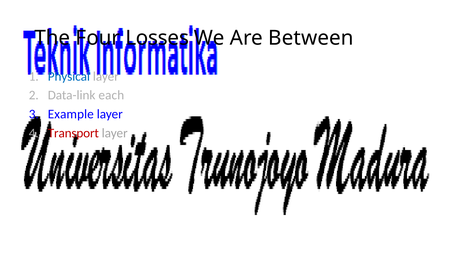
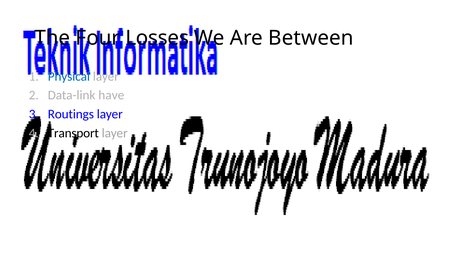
each: each -> have
Example: Example -> Routings
Transport colour: red -> black
